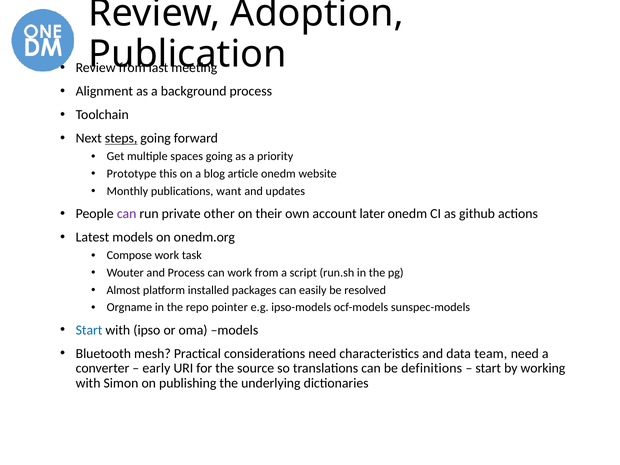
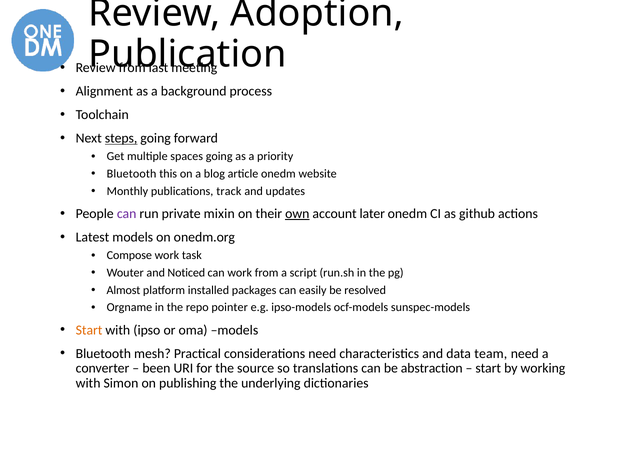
Prototype at (132, 174): Prototype -> Bluetooth
want: want -> track
other: other -> mixin
own underline: none -> present
and Process: Process -> Noticed
Start at (89, 330) colour: blue -> orange
early: early -> been
definitions: definitions -> abstraction
